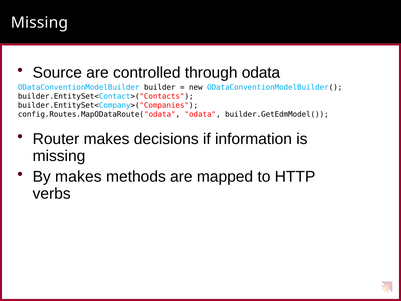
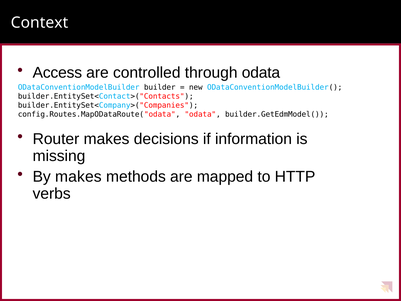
Missing at (39, 23): Missing -> Context
Source: Source -> Access
